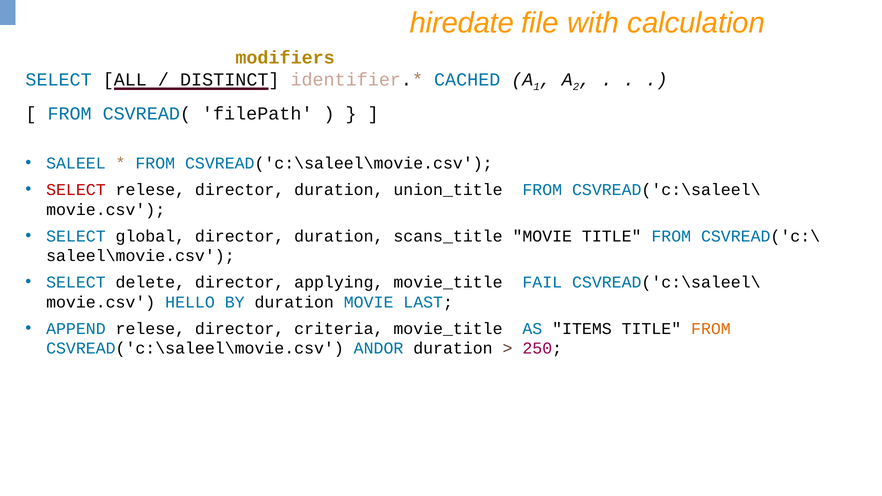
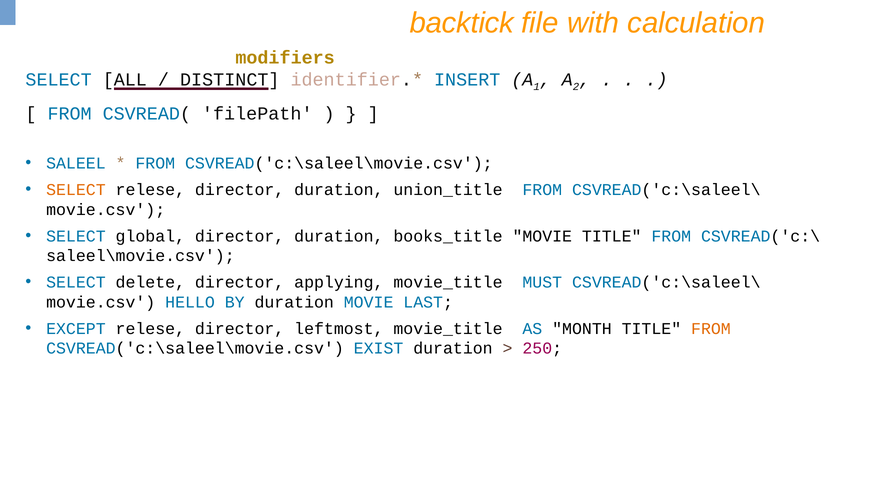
hiredate: hiredate -> backtick
CACHED: CACHED -> INSERT
SELECT at (76, 190) colour: red -> orange
scans_title: scans_title -> books_title
FAIL: FAIL -> MUST
APPEND: APPEND -> EXCEPT
criteria: criteria -> leftmost
ITEMS: ITEMS -> MONTH
ANDOR: ANDOR -> EXIST
